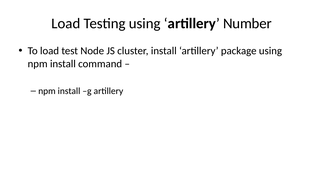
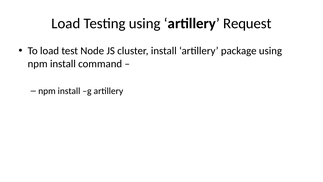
Number: Number -> Request
